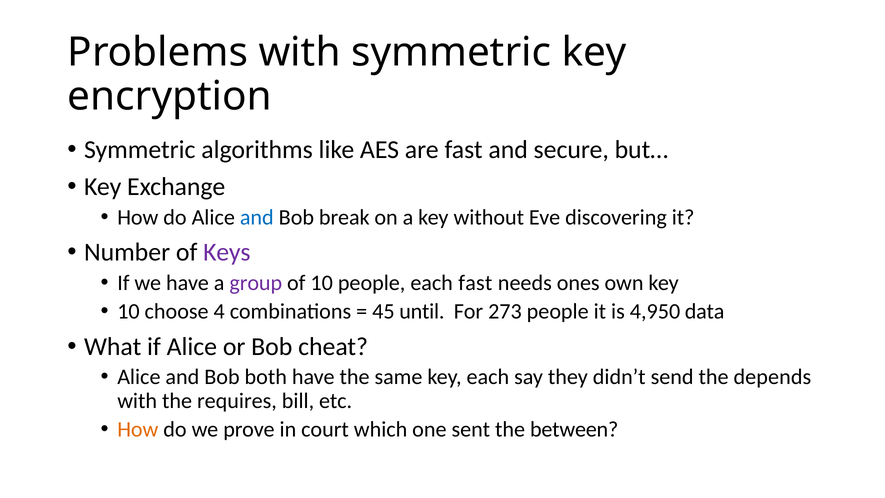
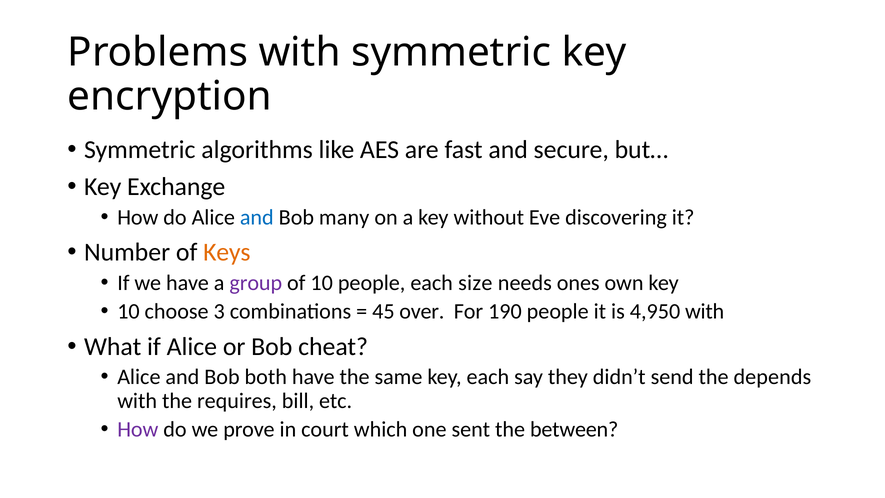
break: break -> many
Keys colour: purple -> orange
each fast: fast -> size
4: 4 -> 3
until: until -> over
273: 273 -> 190
4,950 data: data -> with
How at (138, 429) colour: orange -> purple
